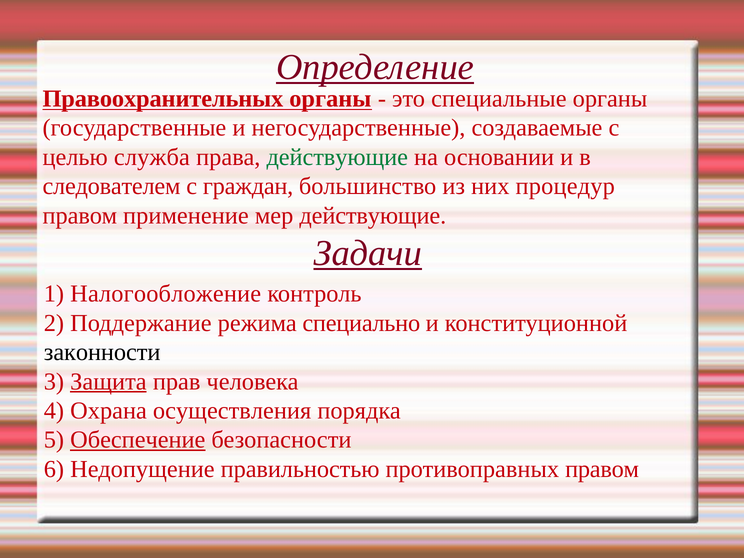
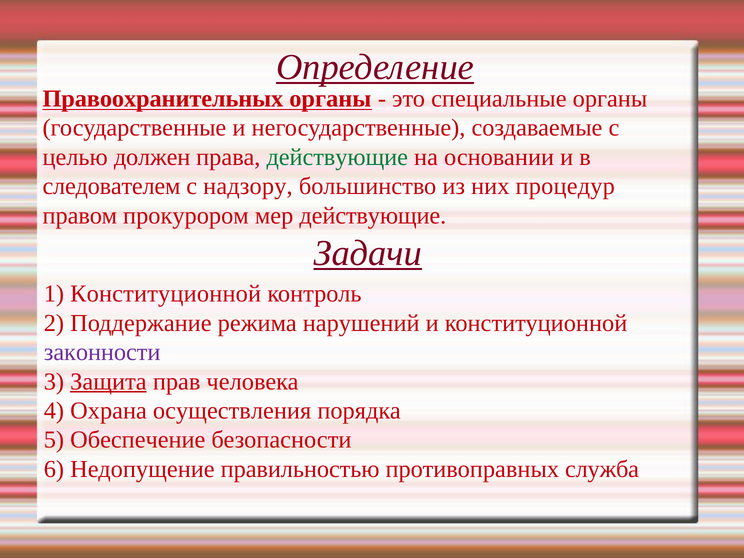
служба: служба -> должен
граждан: граждан -> надзору
применение: применение -> прокурором
1 Налогообложение: Налогообложение -> Конституционной
специально: специально -> нарушений
законности colour: black -> purple
Обеспечение underline: present -> none
противоправных правом: правом -> служба
